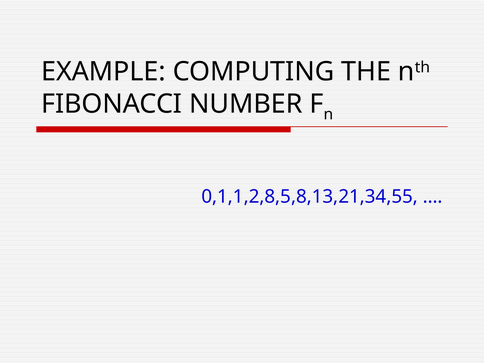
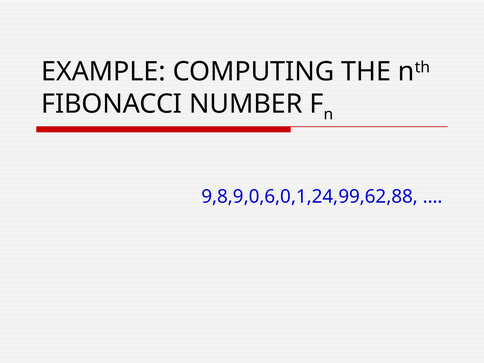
0,1,1,2,8,5,8,13,21,34,55: 0,1,1,2,8,5,8,13,21,34,55 -> 9,8,9,0,6,0,1,24,99,62,88
